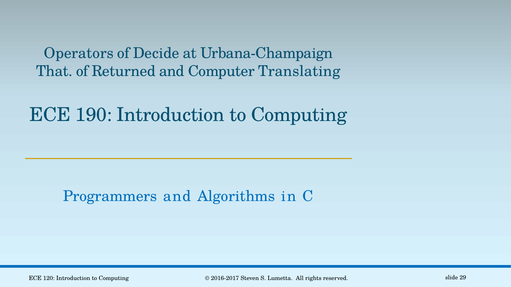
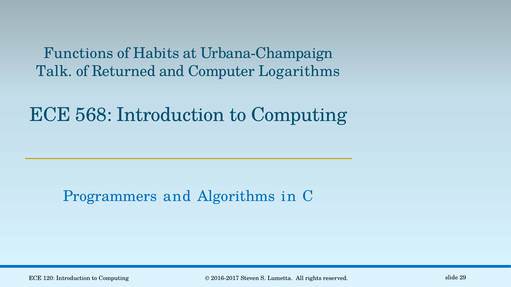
Operators: Operators -> Functions
Decide: Decide -> Habits
That: That -> Talk
Translating: Translating -> Logarithms
190: 190 -> 568
